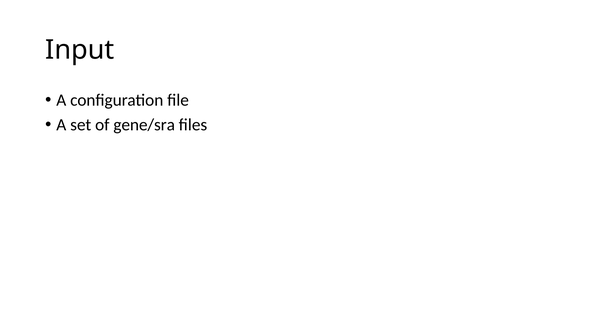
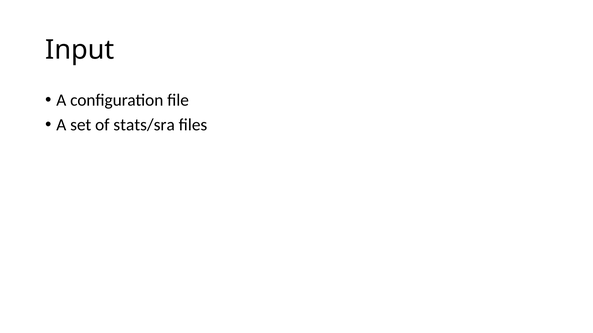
gene/sra: gene/sra -> stats/sra
